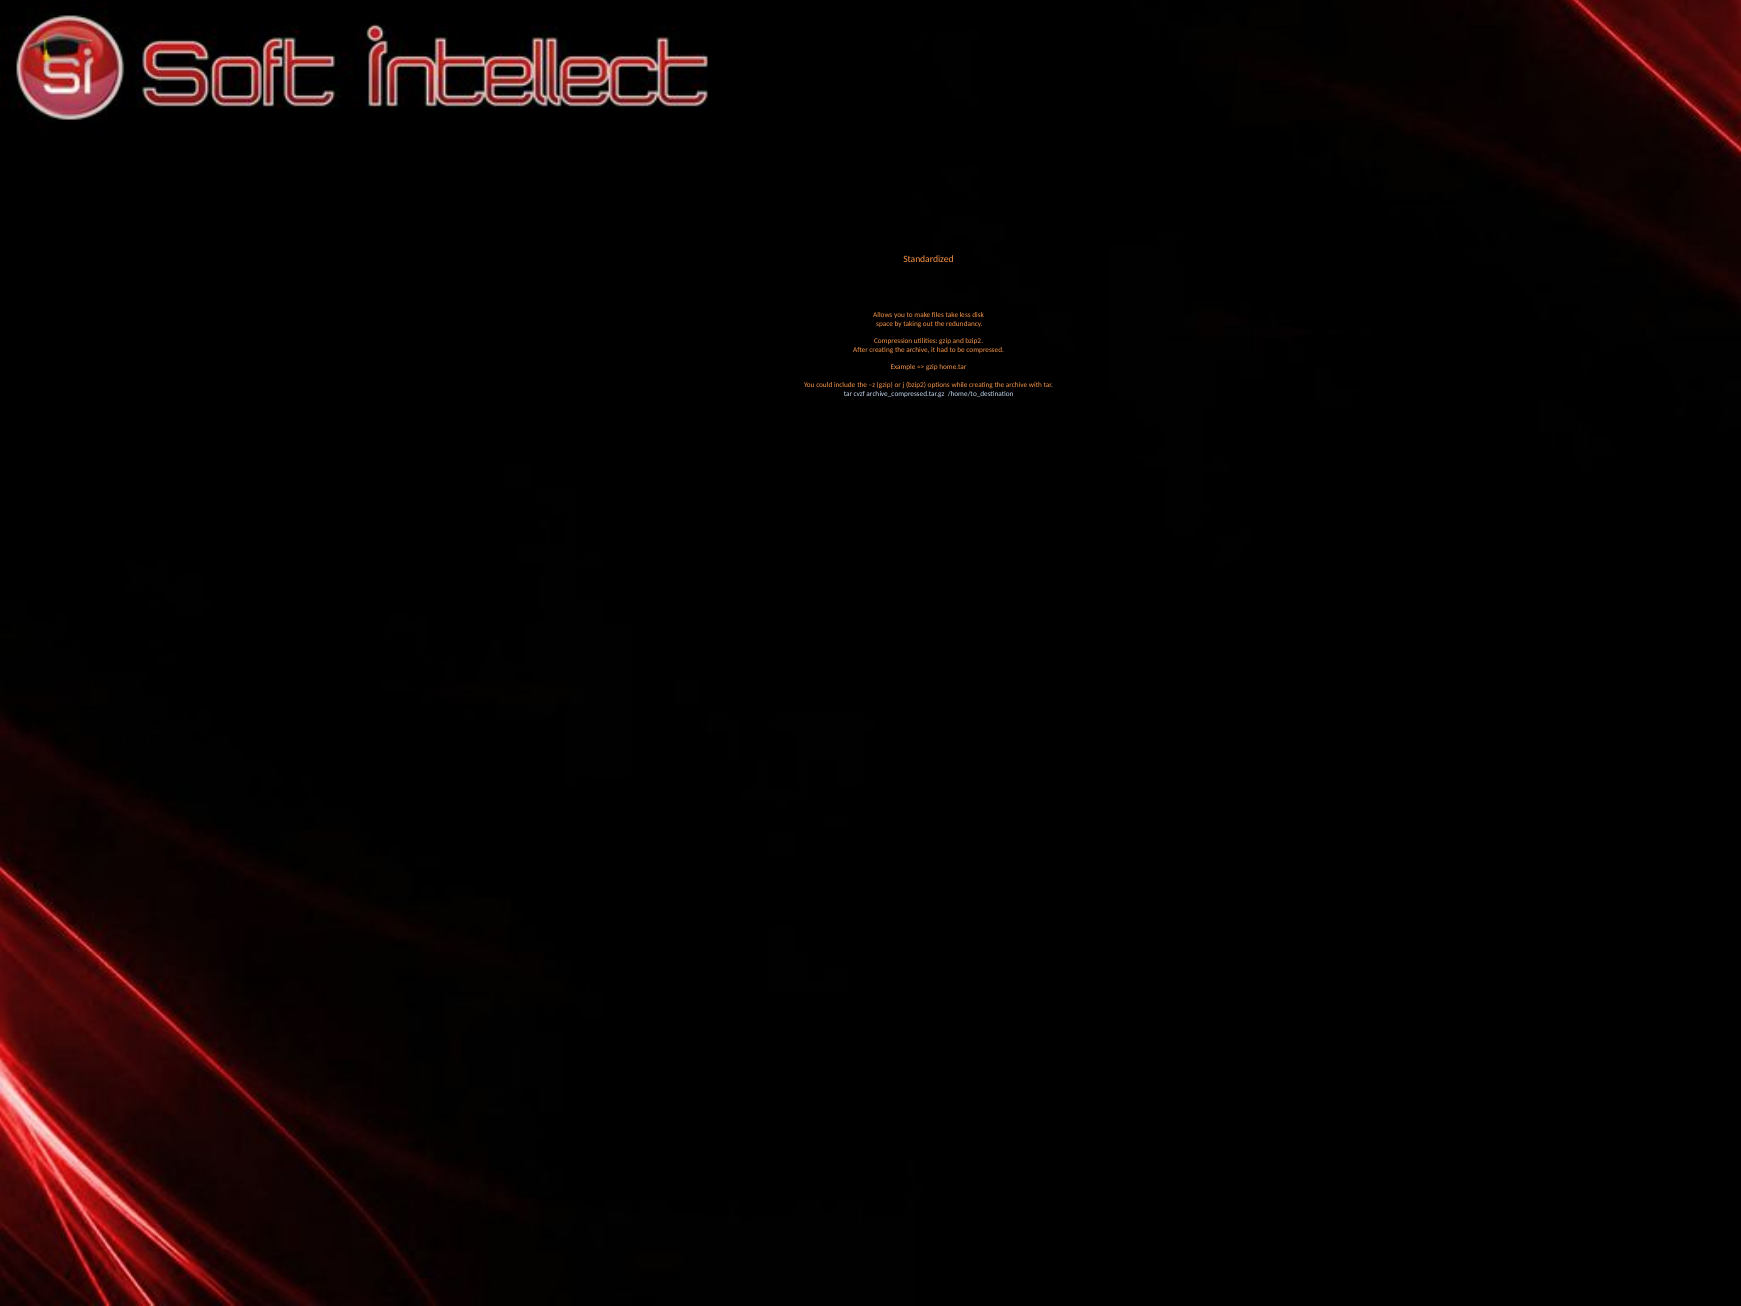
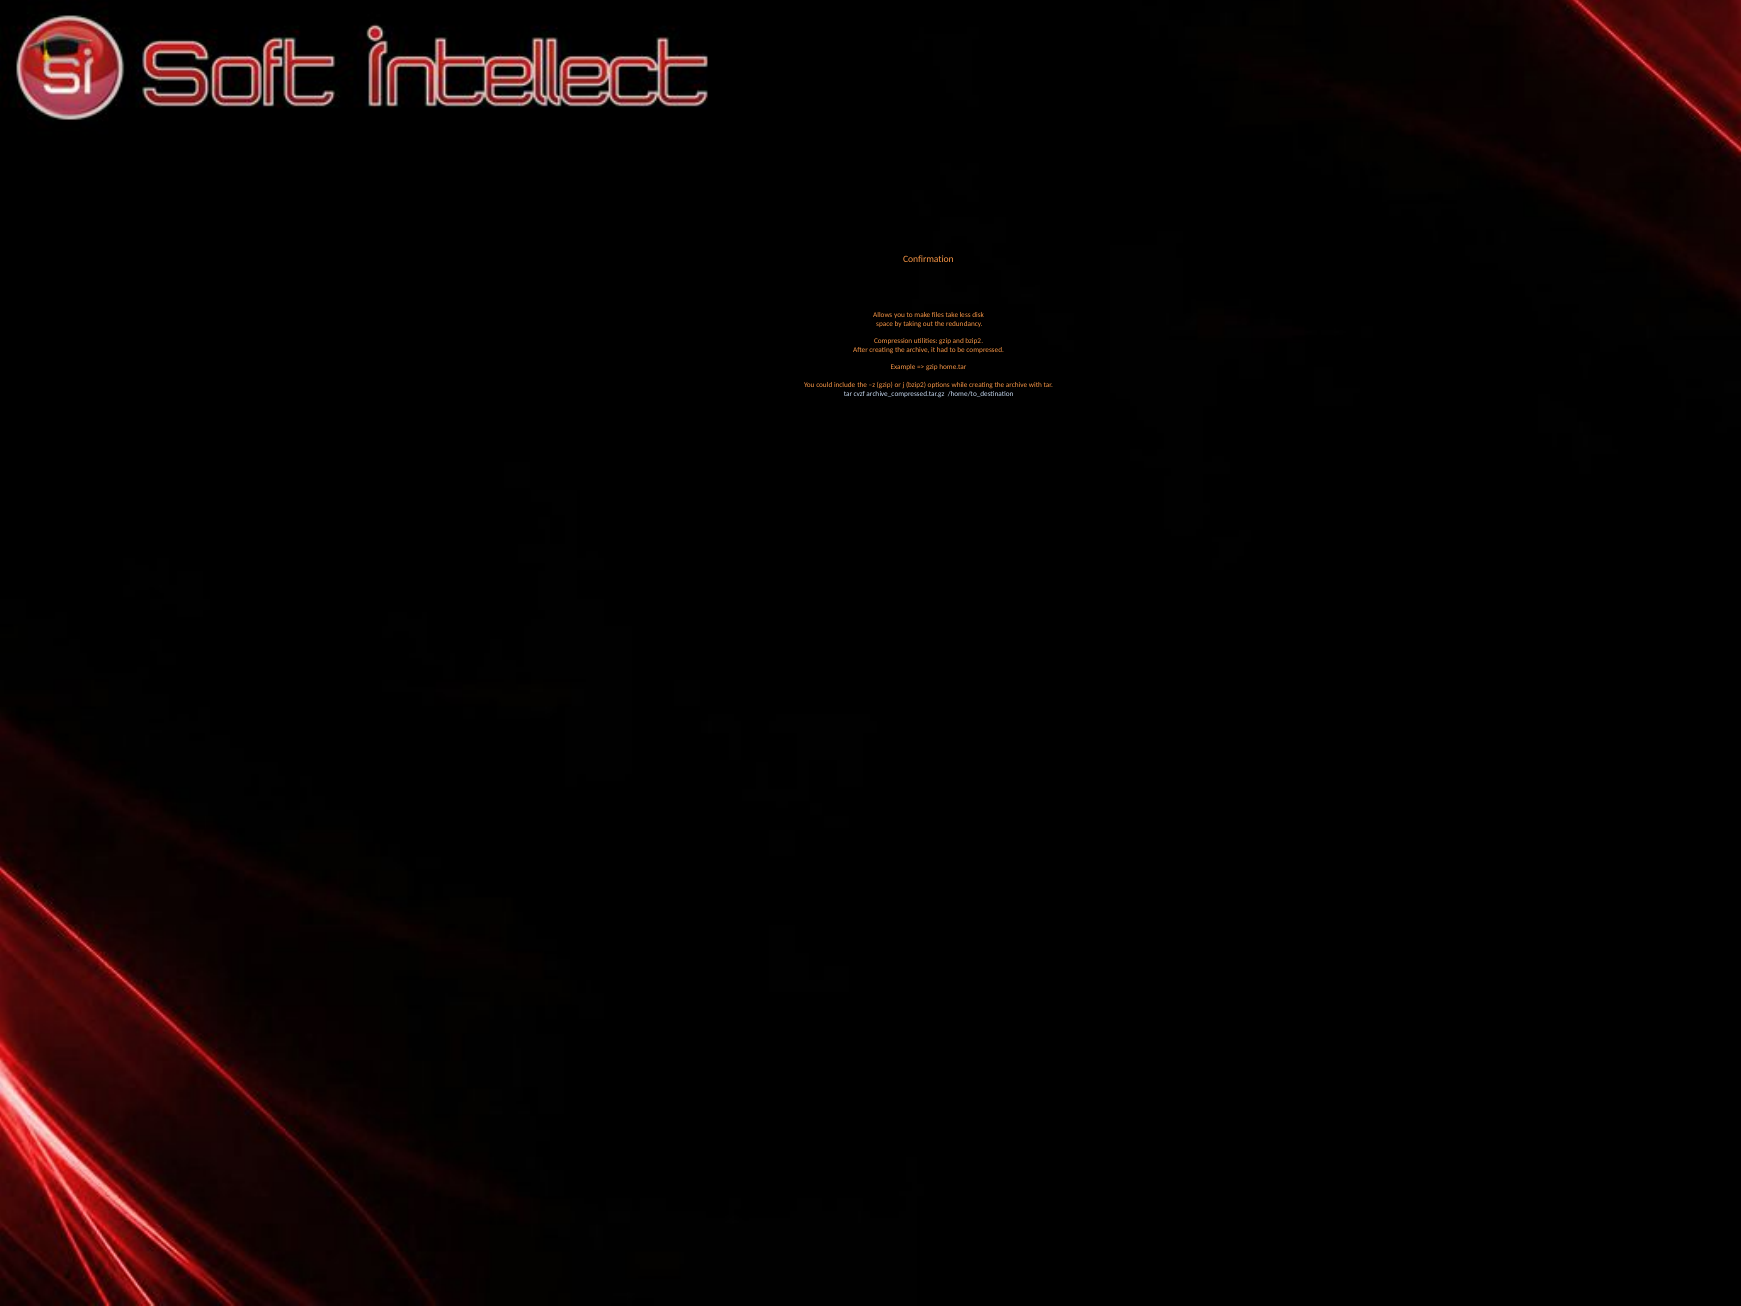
Standardized: Standardized -> Confirmation
